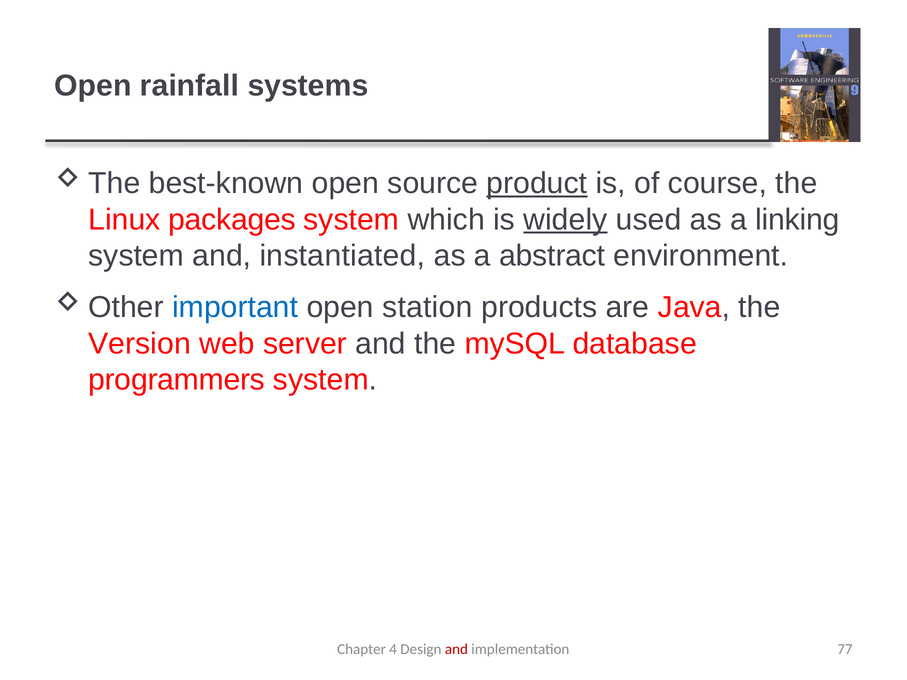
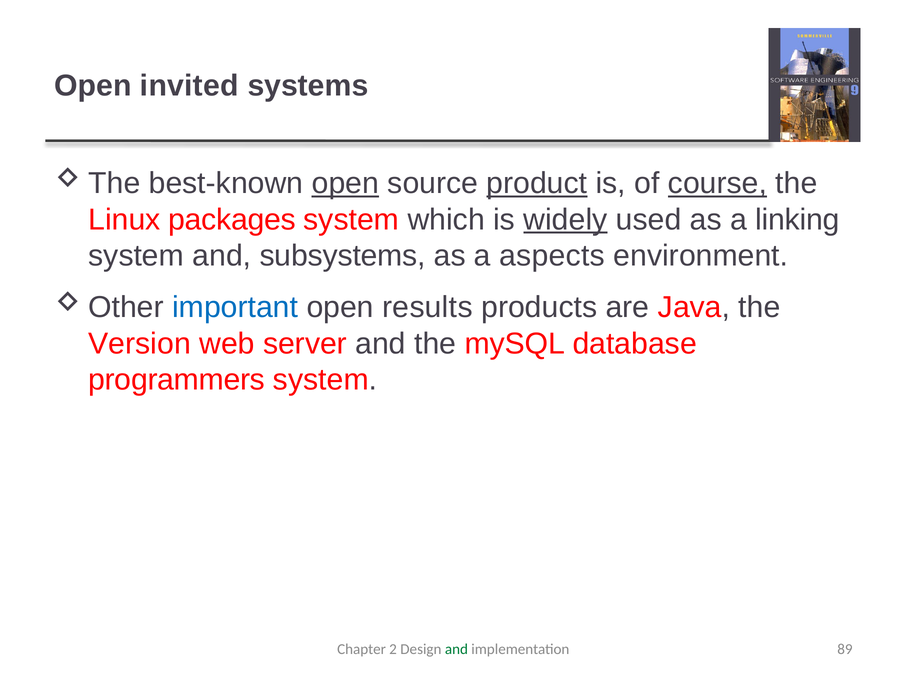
rainfall: rainfall -> invited
open at (345, 183) underline: none -> present
course underline: none -> present
instantiated: instantiated -> subsystems
abstract: abstract -> aspects
station: station -> results
4: 4 -> 2
and at (456, 649) colour: red -> green
77: 77 -> 89
